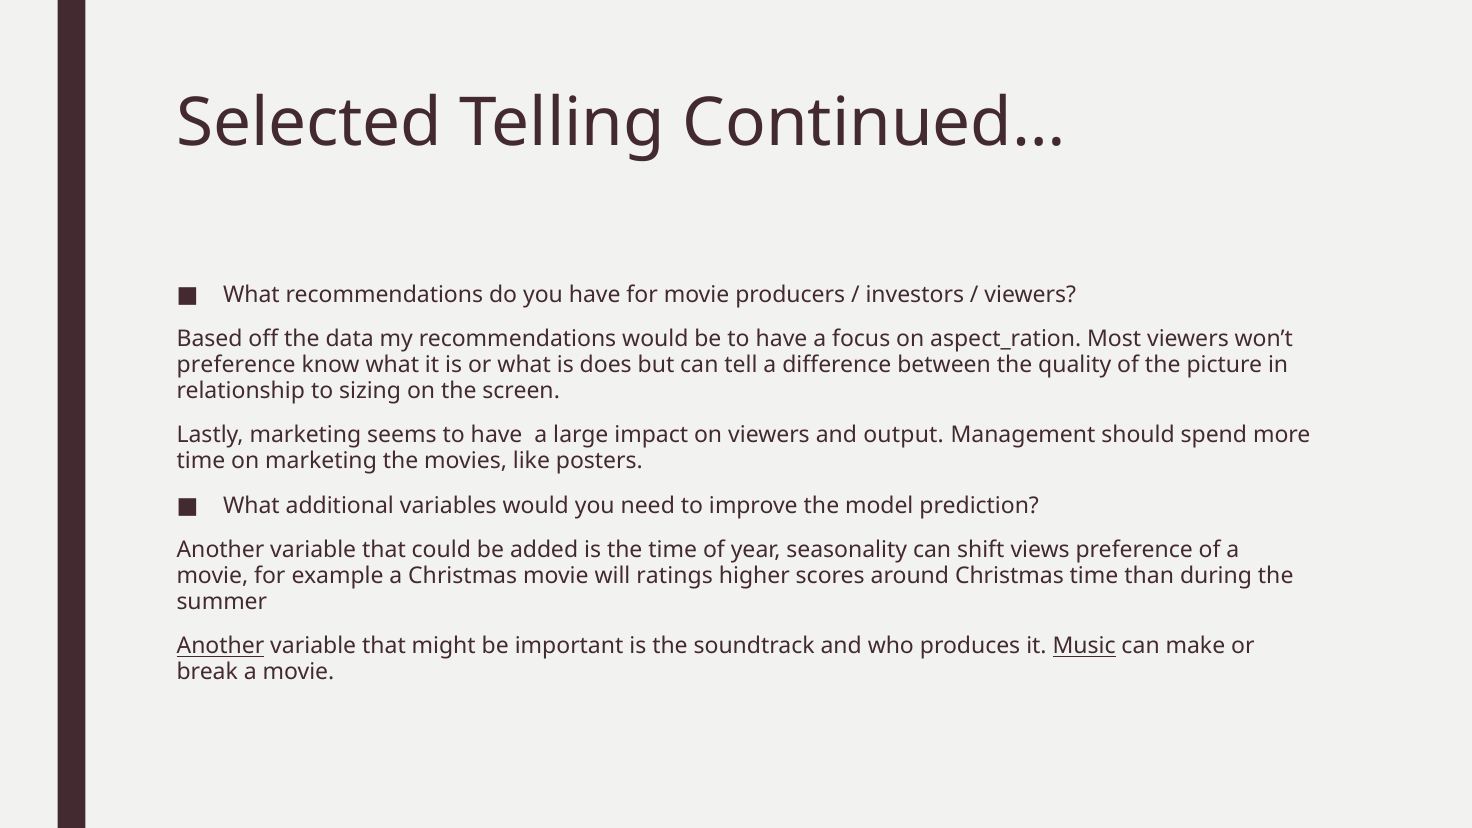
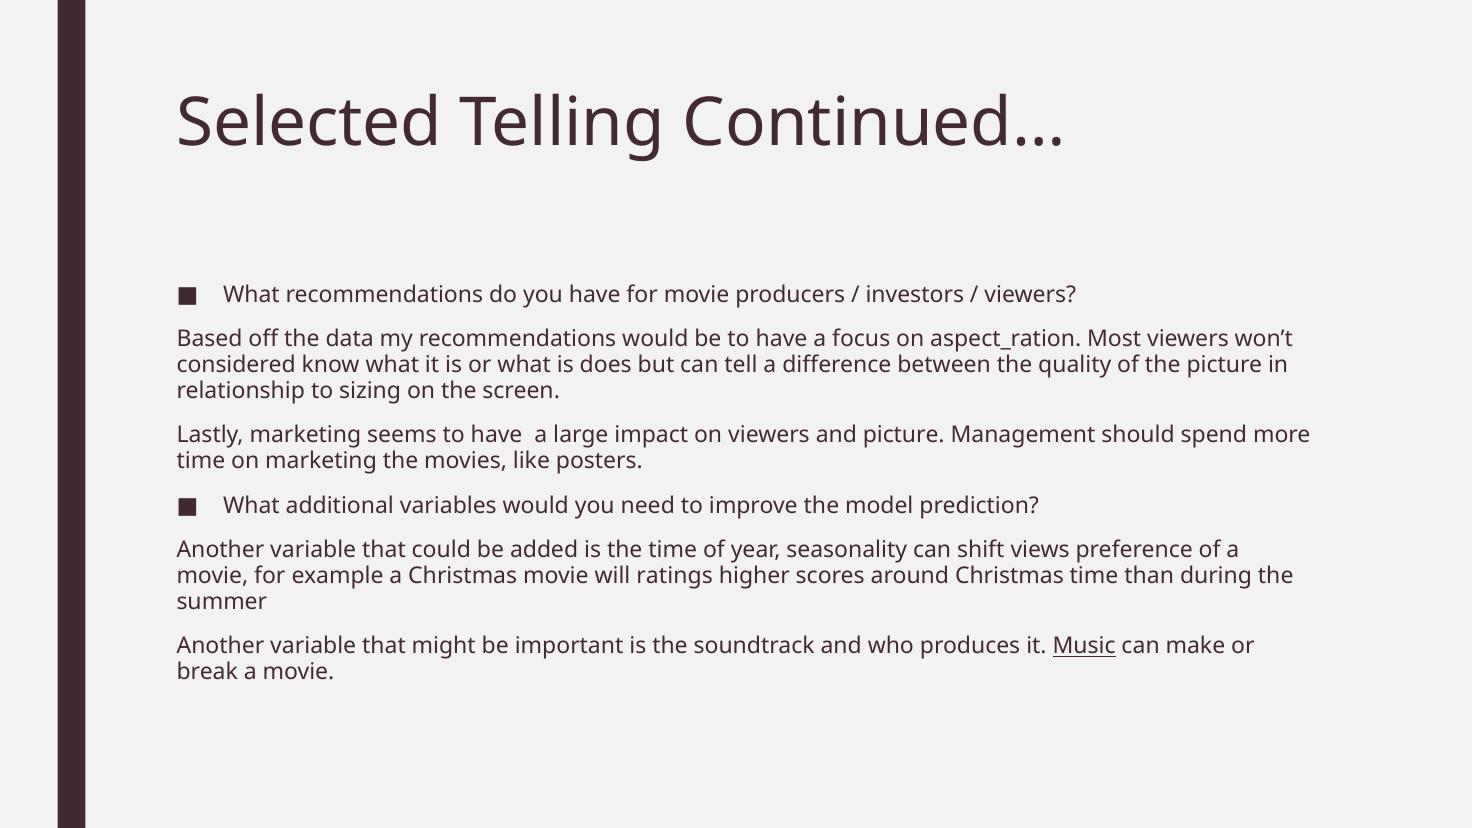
preference at (236, 365): preference -> considered
and output: output -> picture
Another at (220, 646) underline: present -> none
